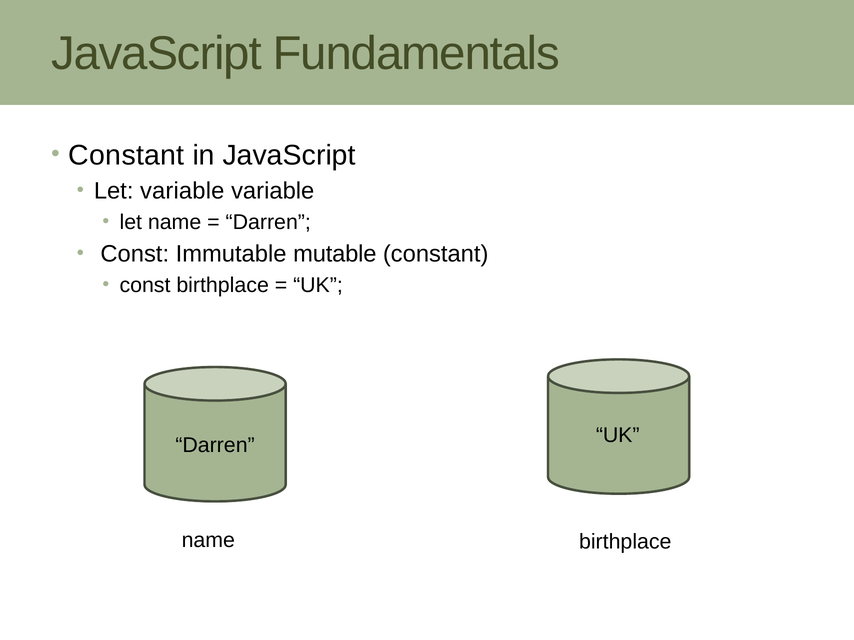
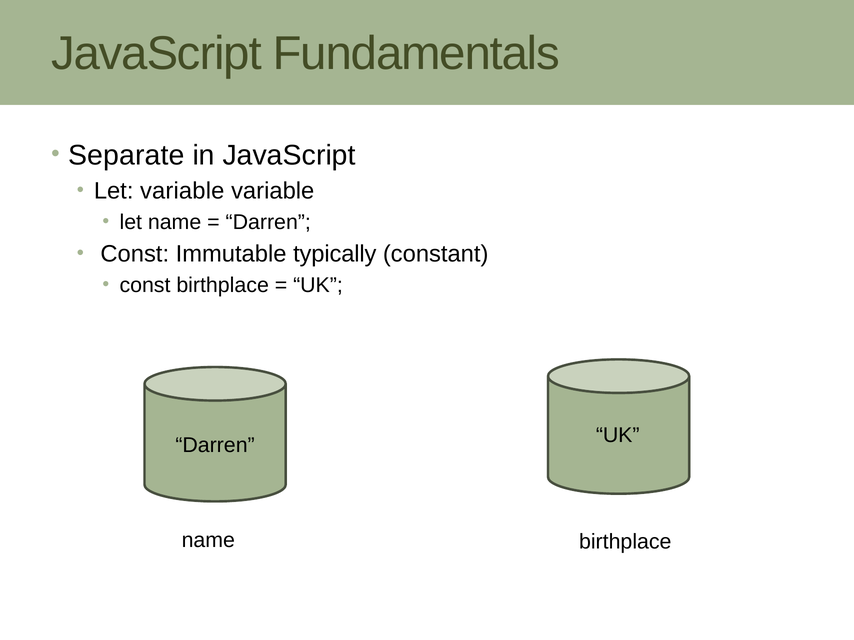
Constant at (126, 155): Constant -> Separate
mutable: mutable -> typically
